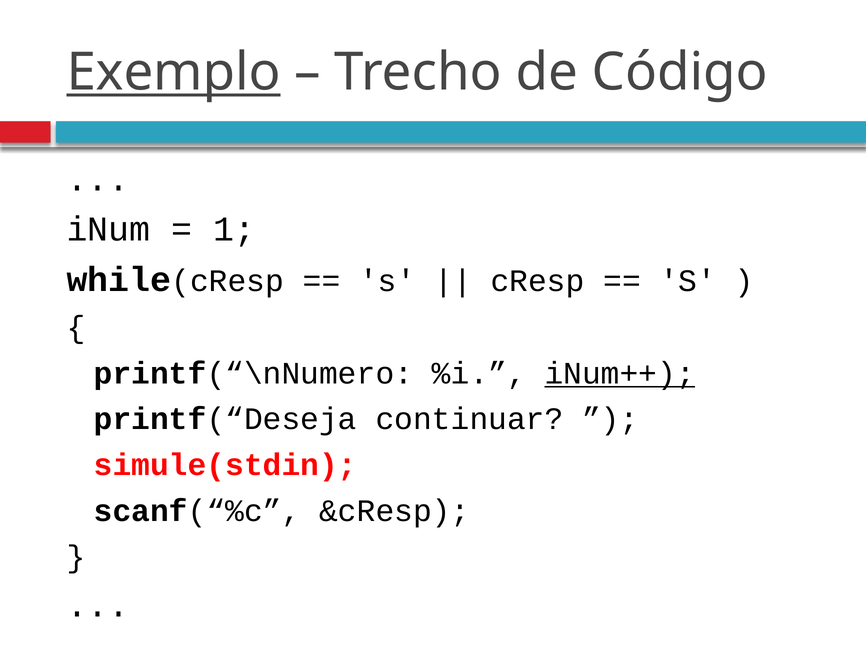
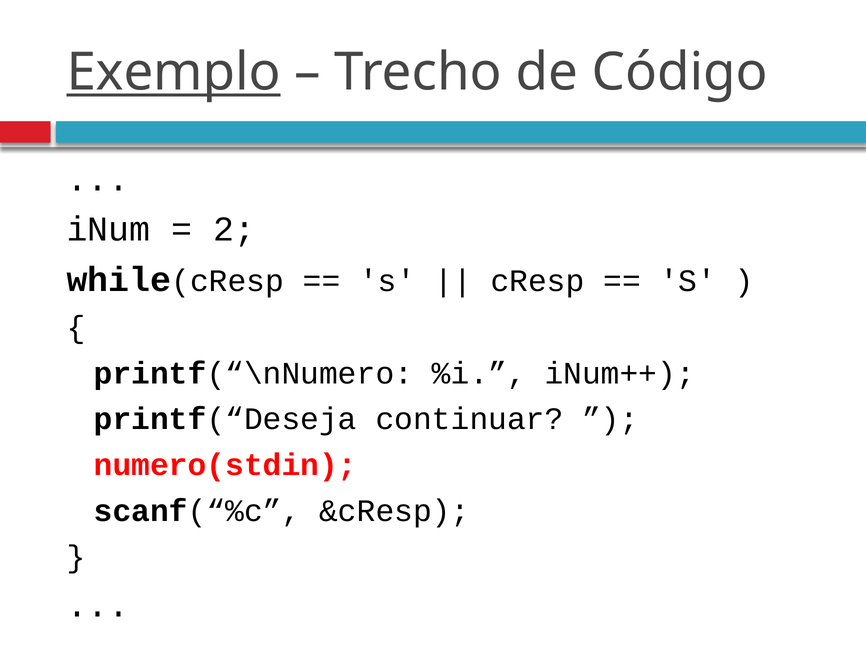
1: 1 -> 2
iNum++ underline: present -> none
simule(stdin: simule(stdin -> numero(stdin
